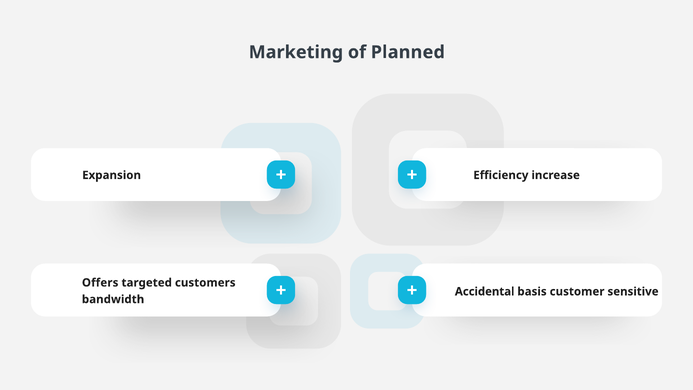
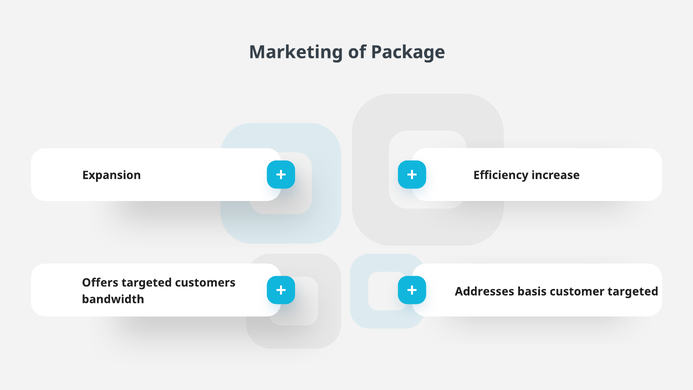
Planned: Planned -> Package
Accidental: Accidental -> Addresses
customer sensitive: sensitive -> targeted
